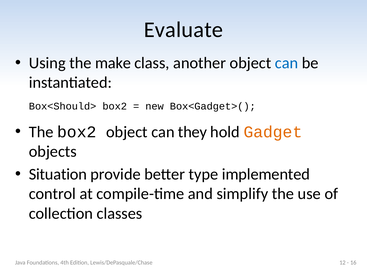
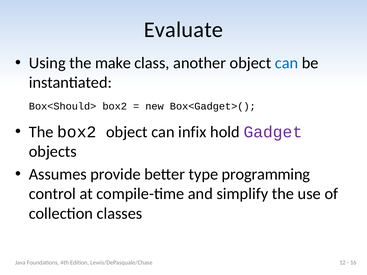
they: they -> infix
Gadget colour: orange -> purple
Situation: Situation -> Assumes
implemented: implemented -> programming
